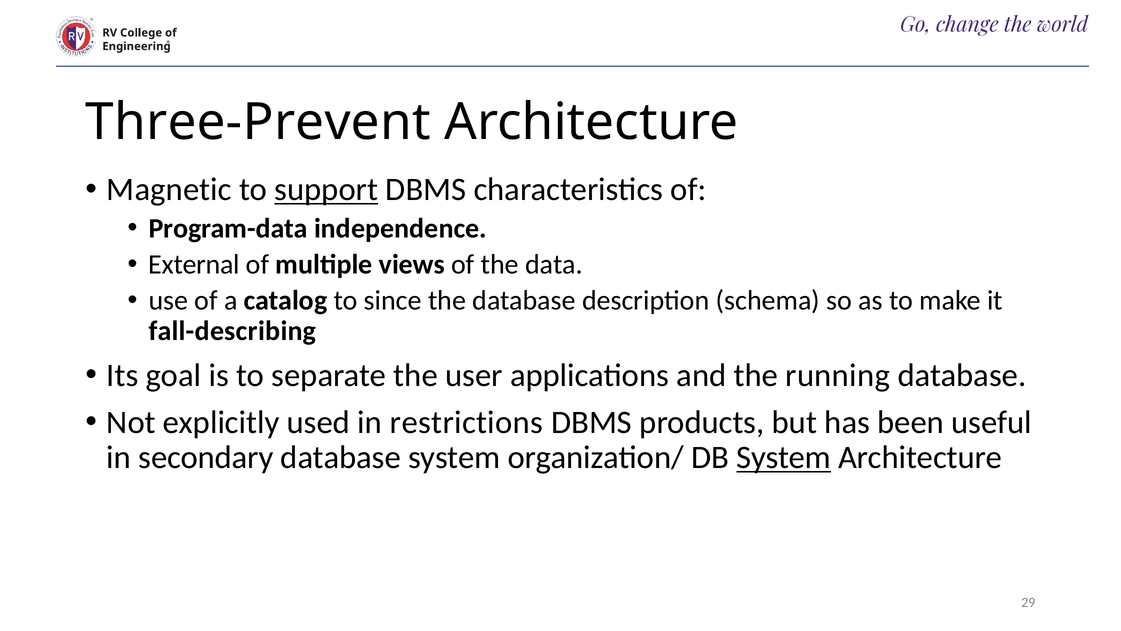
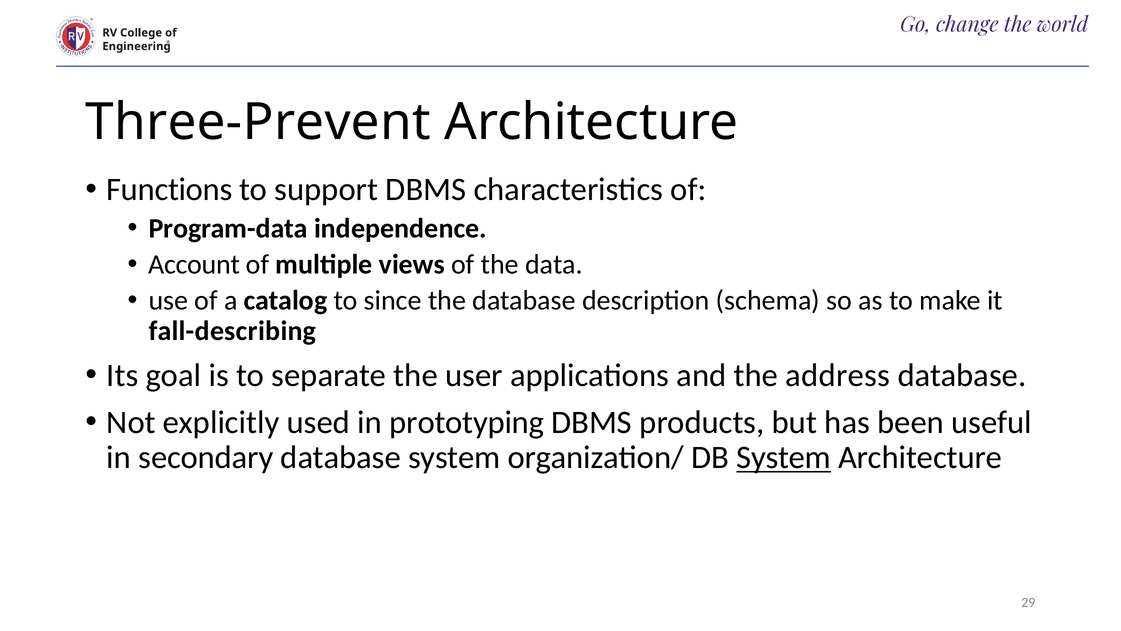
Magnetic: Magnetic -> Functions
support underline: present -> none
External: External -> Account
running: running -> address
restrictions: restrictions -> prototyping
